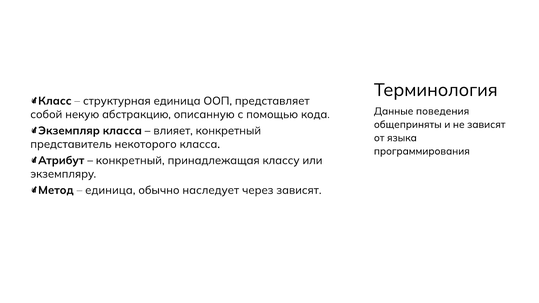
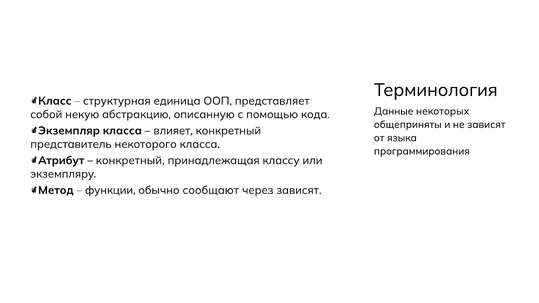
поведения: поведения -> некоторых
единица at (110, 190): единица -> функции
наследует: наследует -> сообщают
